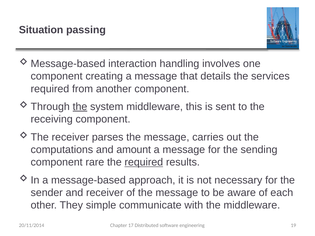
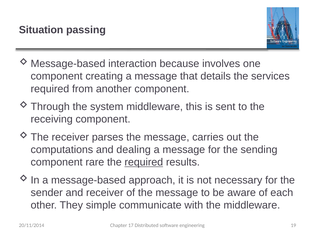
handling: handling -> because
the at (80, 107) underline: present -> none
amount: amount -> dealing
